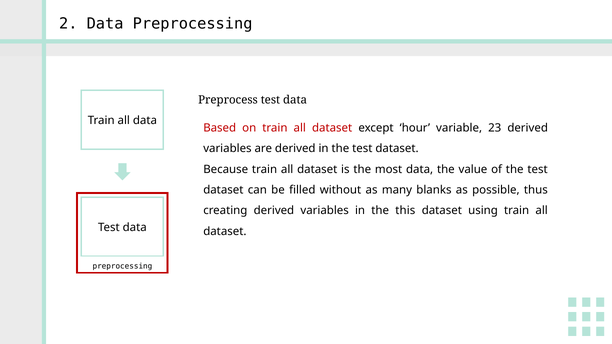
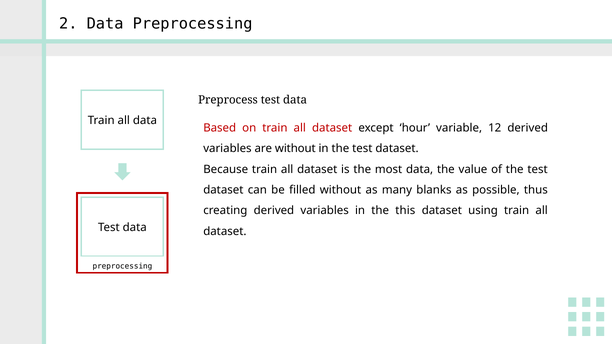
23: 23 -> 12
are derived: derived -> without
